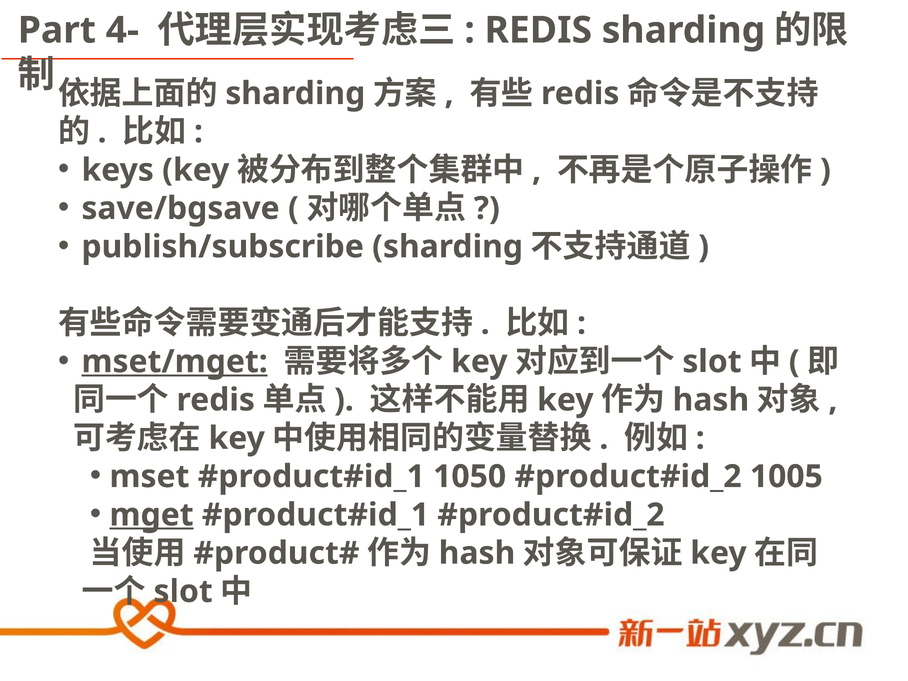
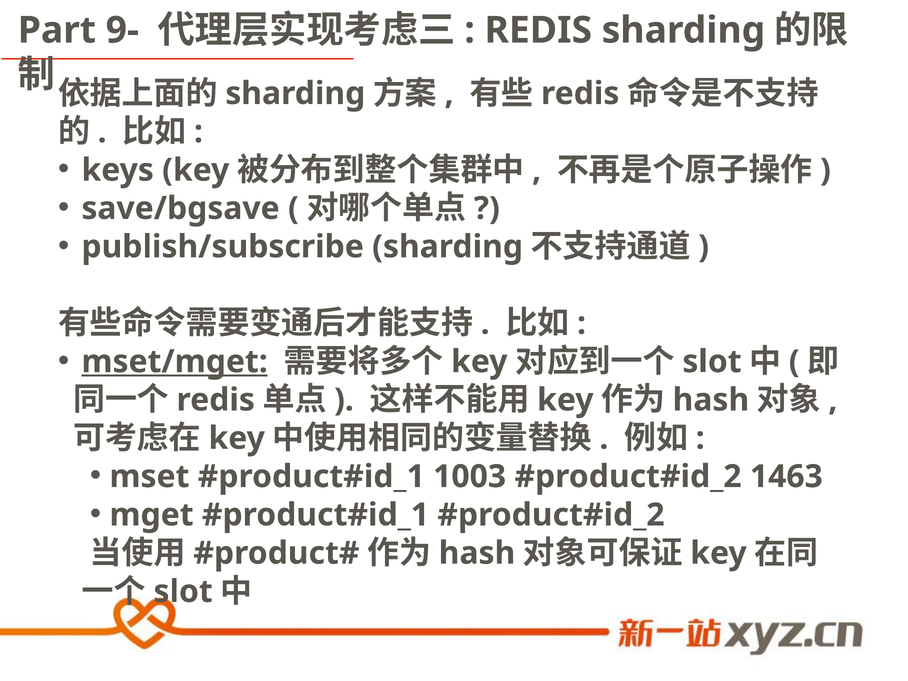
4-: 4- -> 9-
1050: 1050 -> 1003
1005: 1005 -> 1463
mget underline: present -> none
